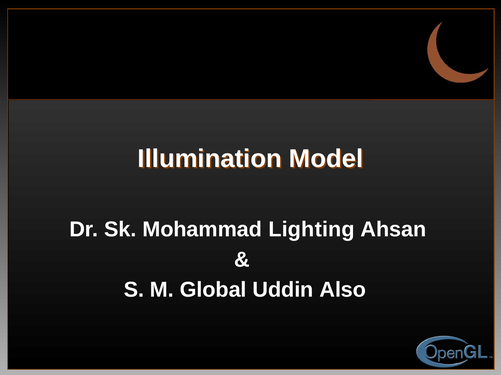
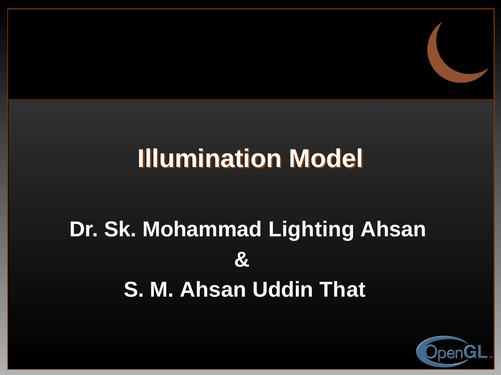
M Global: Global -> Ahsan
Also: Also -> That
